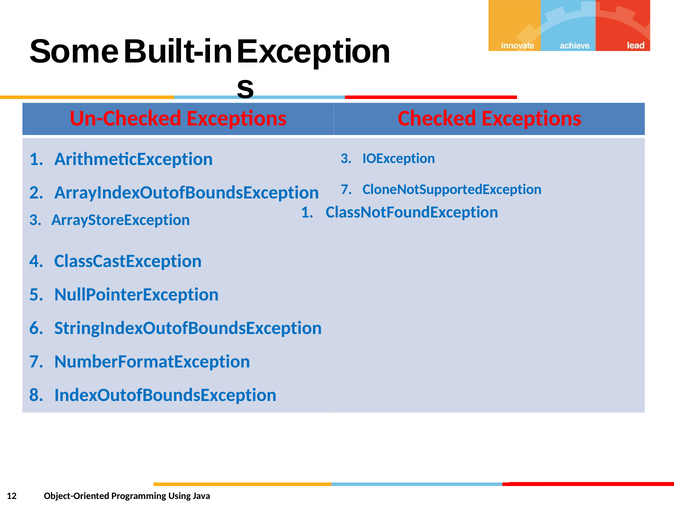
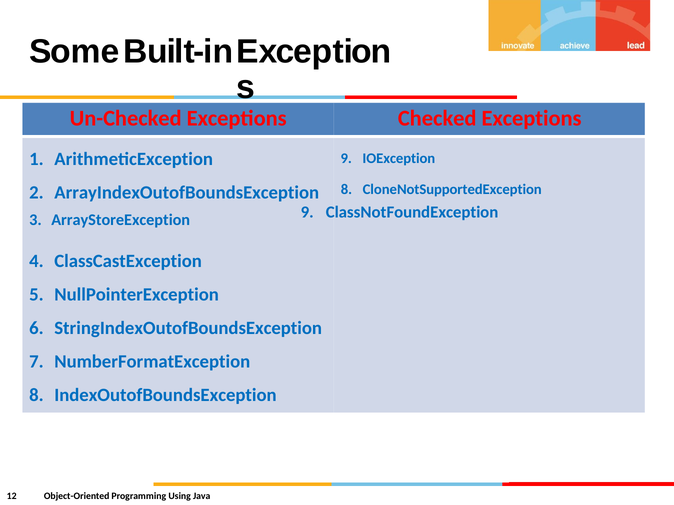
ArithmeticException 3: 3 -> 9
ArrayIndexOutofBoundsException 7: 7 -> 8
ArrayStoreException 1: 1 -> 9
